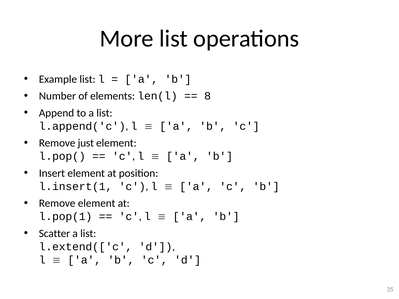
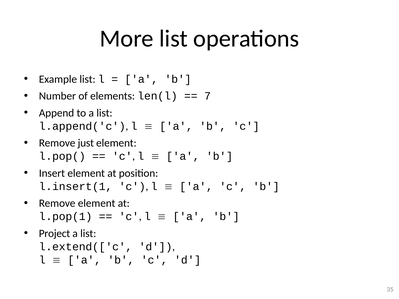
8: 8 -> 7
Scatter: Scatter -> Project
